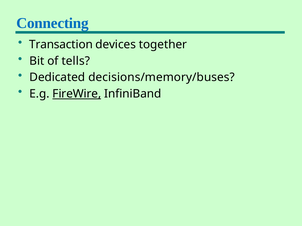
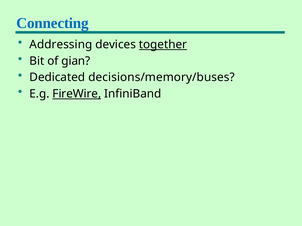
Transaction: Transaction -> Addressing
together underline: none -> present
tells: tells -> gian
